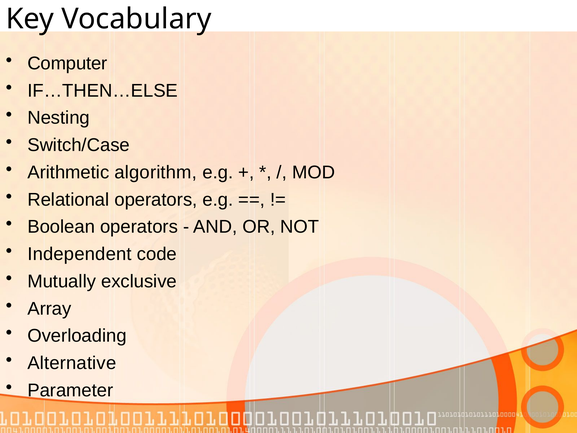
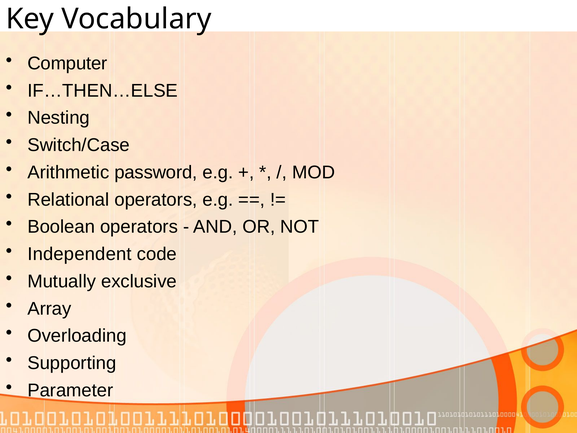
algorithm: algorithm -> password
Alternative: Alternative -> Supporting
